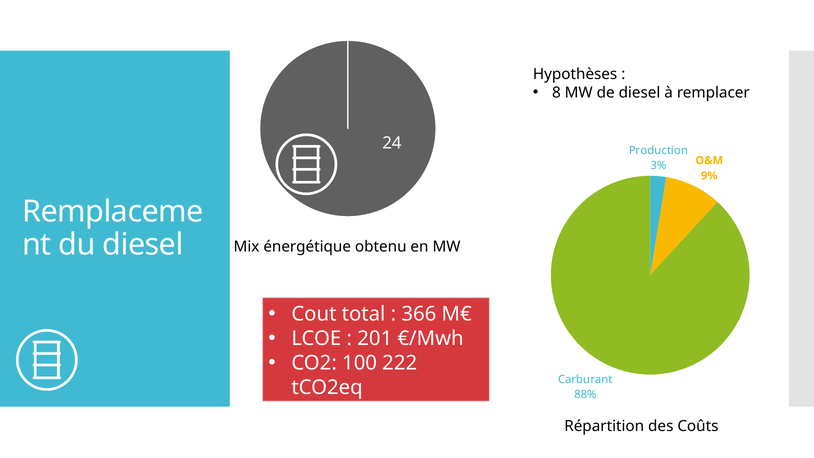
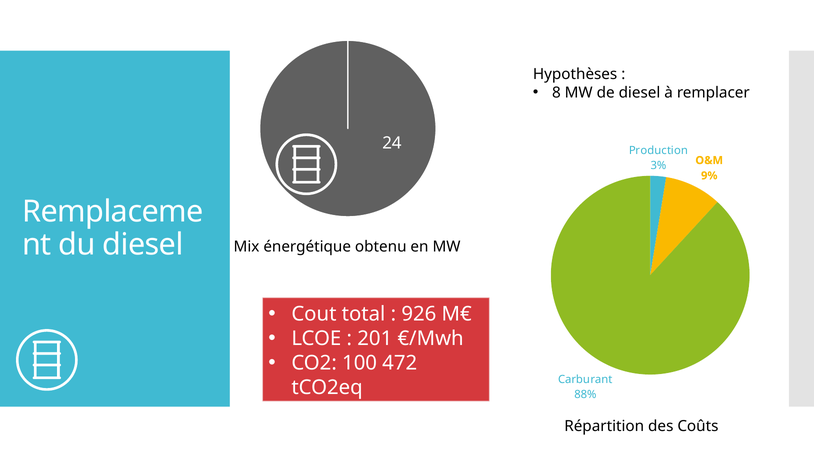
366: 366 -> 926
222: 222 -> 472
